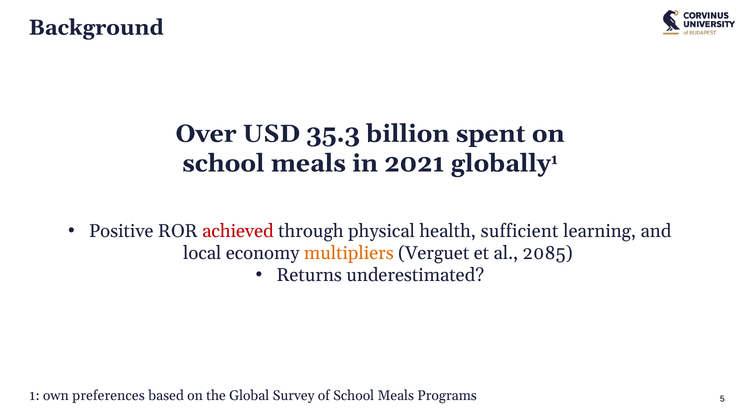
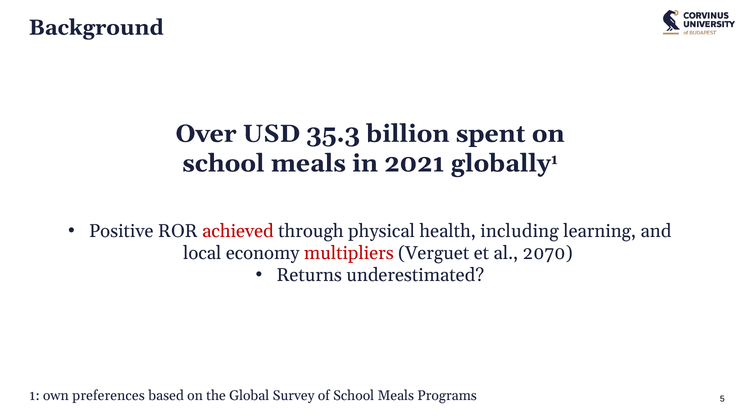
sufficient: sufficient -> including
multipliers colour: orange -> red
2085: 2085 -> 2070
